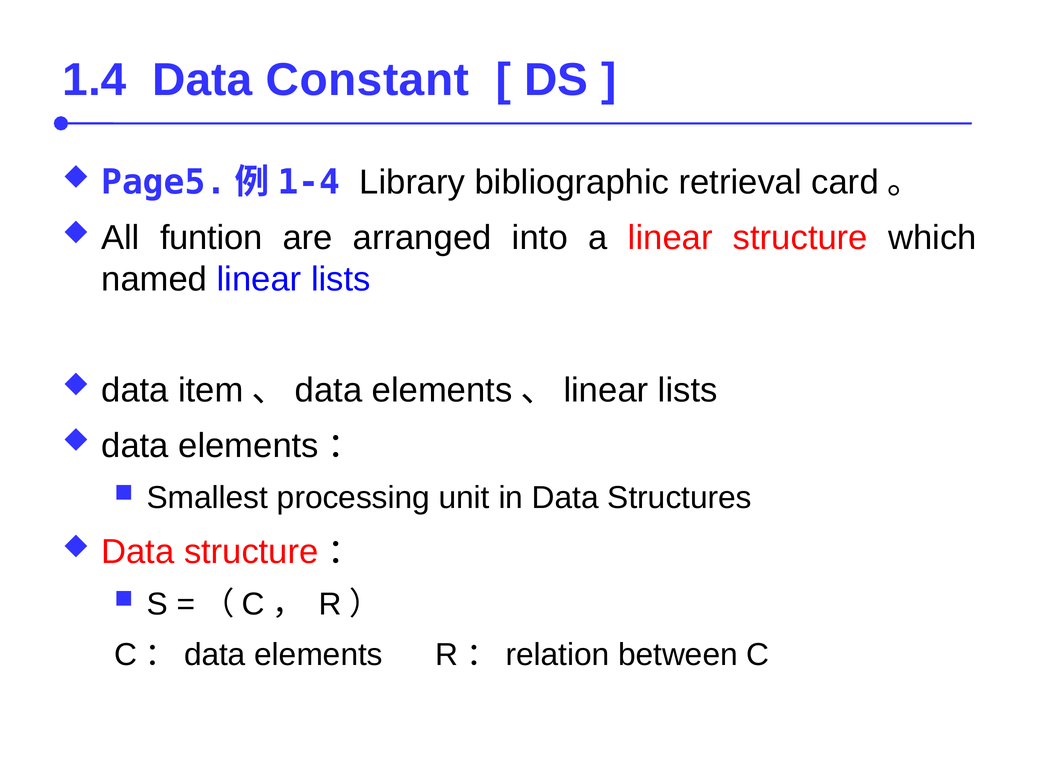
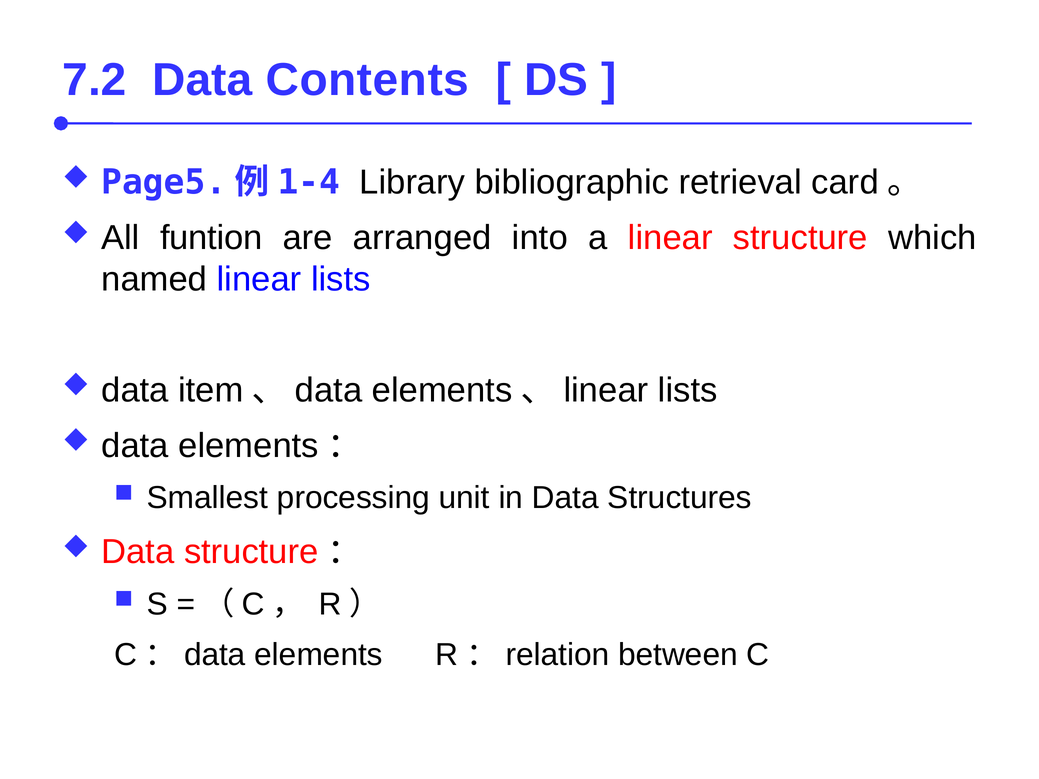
1.4: 1.4 -> 7.2
Constant: Constant -> Contents
